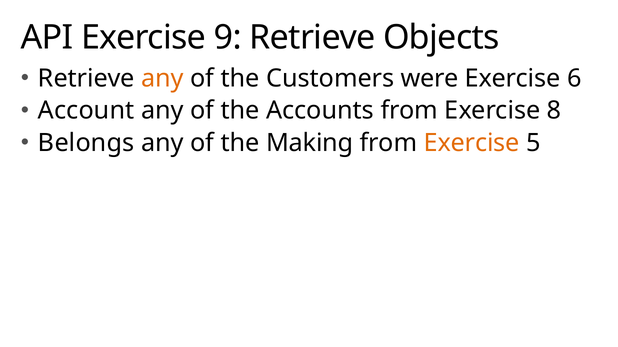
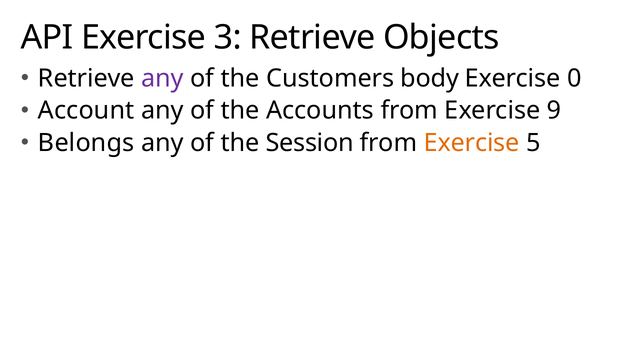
9: 9 -> 3
any at (162, 78) colour: orange -> purple
were: were -> body
6: 6 -> 0
8: 8 -> 9
Making: Making -> Session
